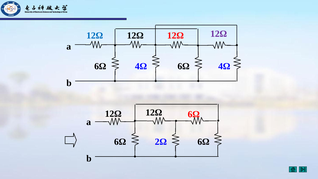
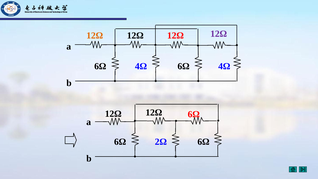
12Ω at (95, 36) colour: blue -> orange
